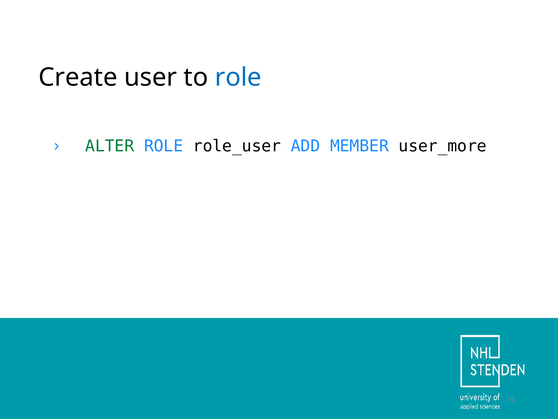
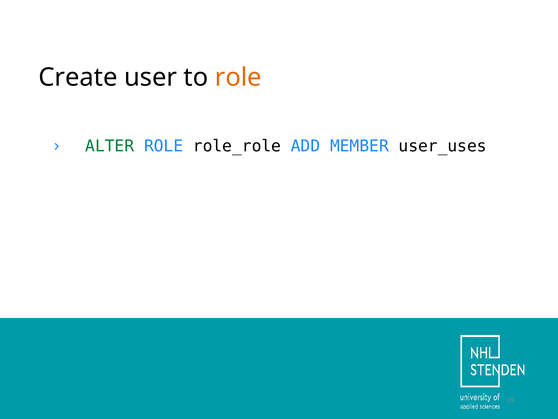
role at (238, 77) colour: blue -> orange
role_user: role_user -> role_role
user_more: user_more -> user_uses
